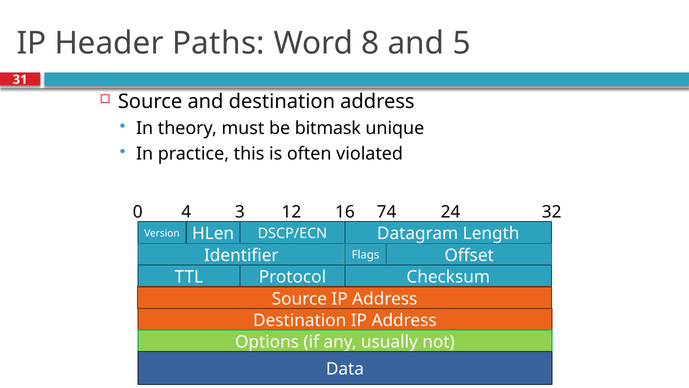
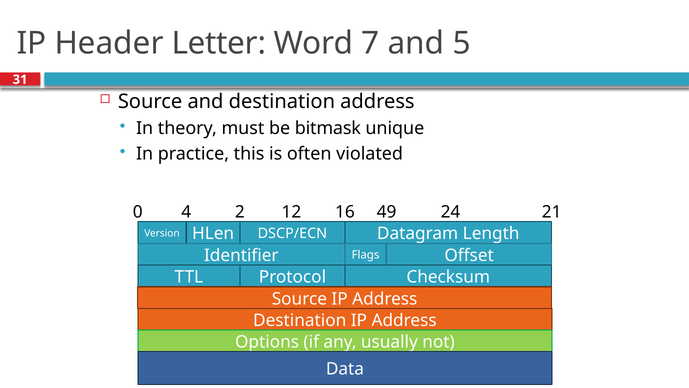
Paths: Paths -> Letter
8: 8 -> 7
3: 3 -> 2
74: 74 -> 49
32: 32 -> 21
